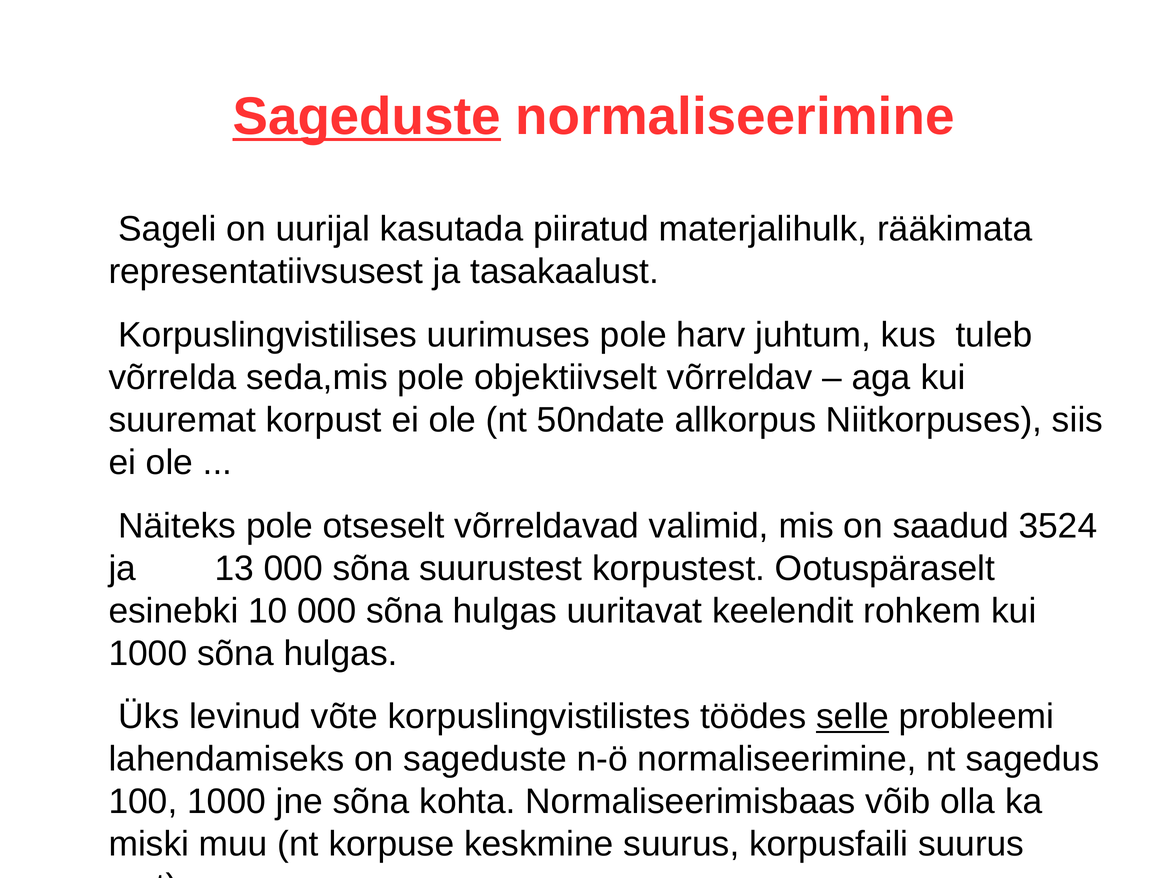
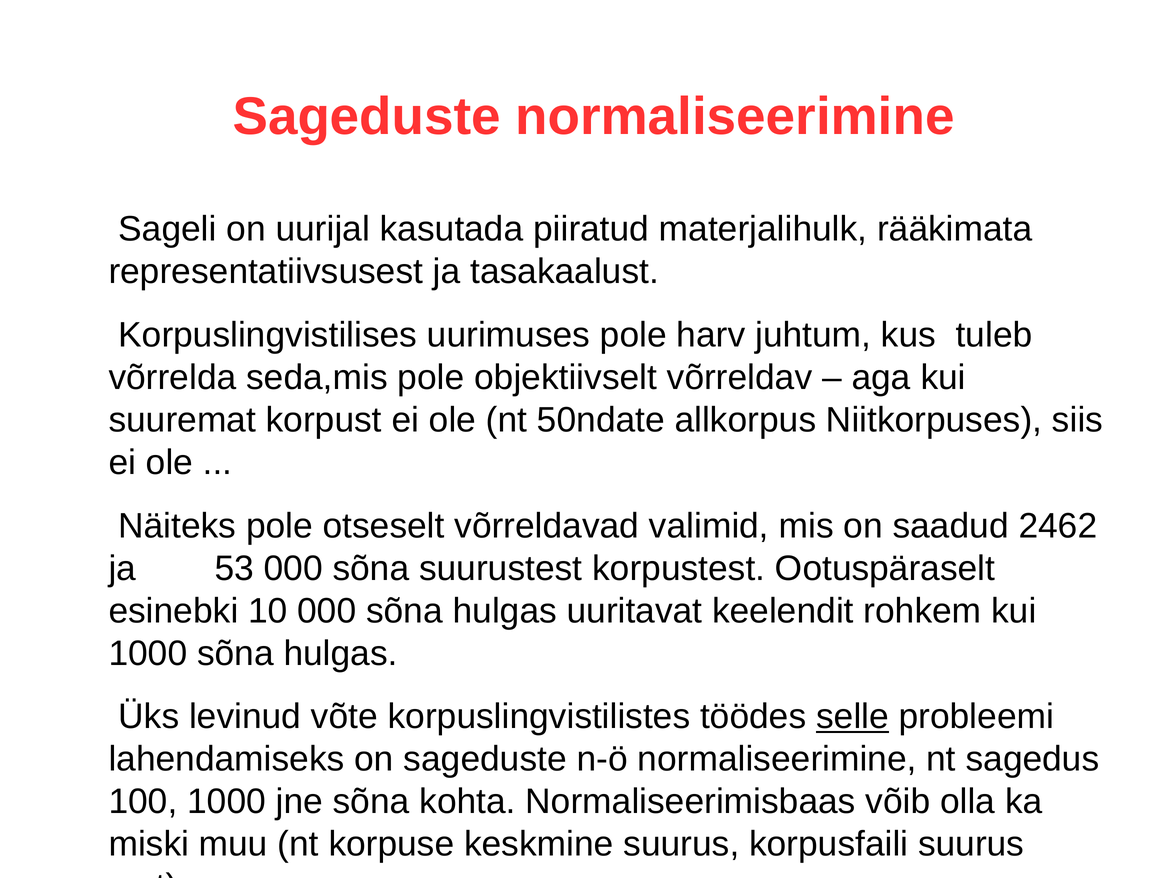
Sageduste at (367, 117) underline: present -> none
3524: 3524 -> 2462
13: 13 -> 53
